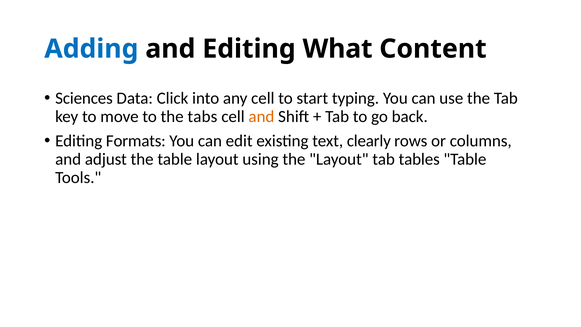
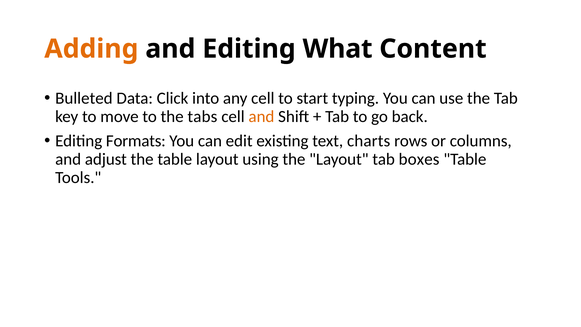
Adding colour: blue -> orange
Sciences: Sciences -> Bulleted
clearly: clearly -> charts
tables: tables -> boxes
